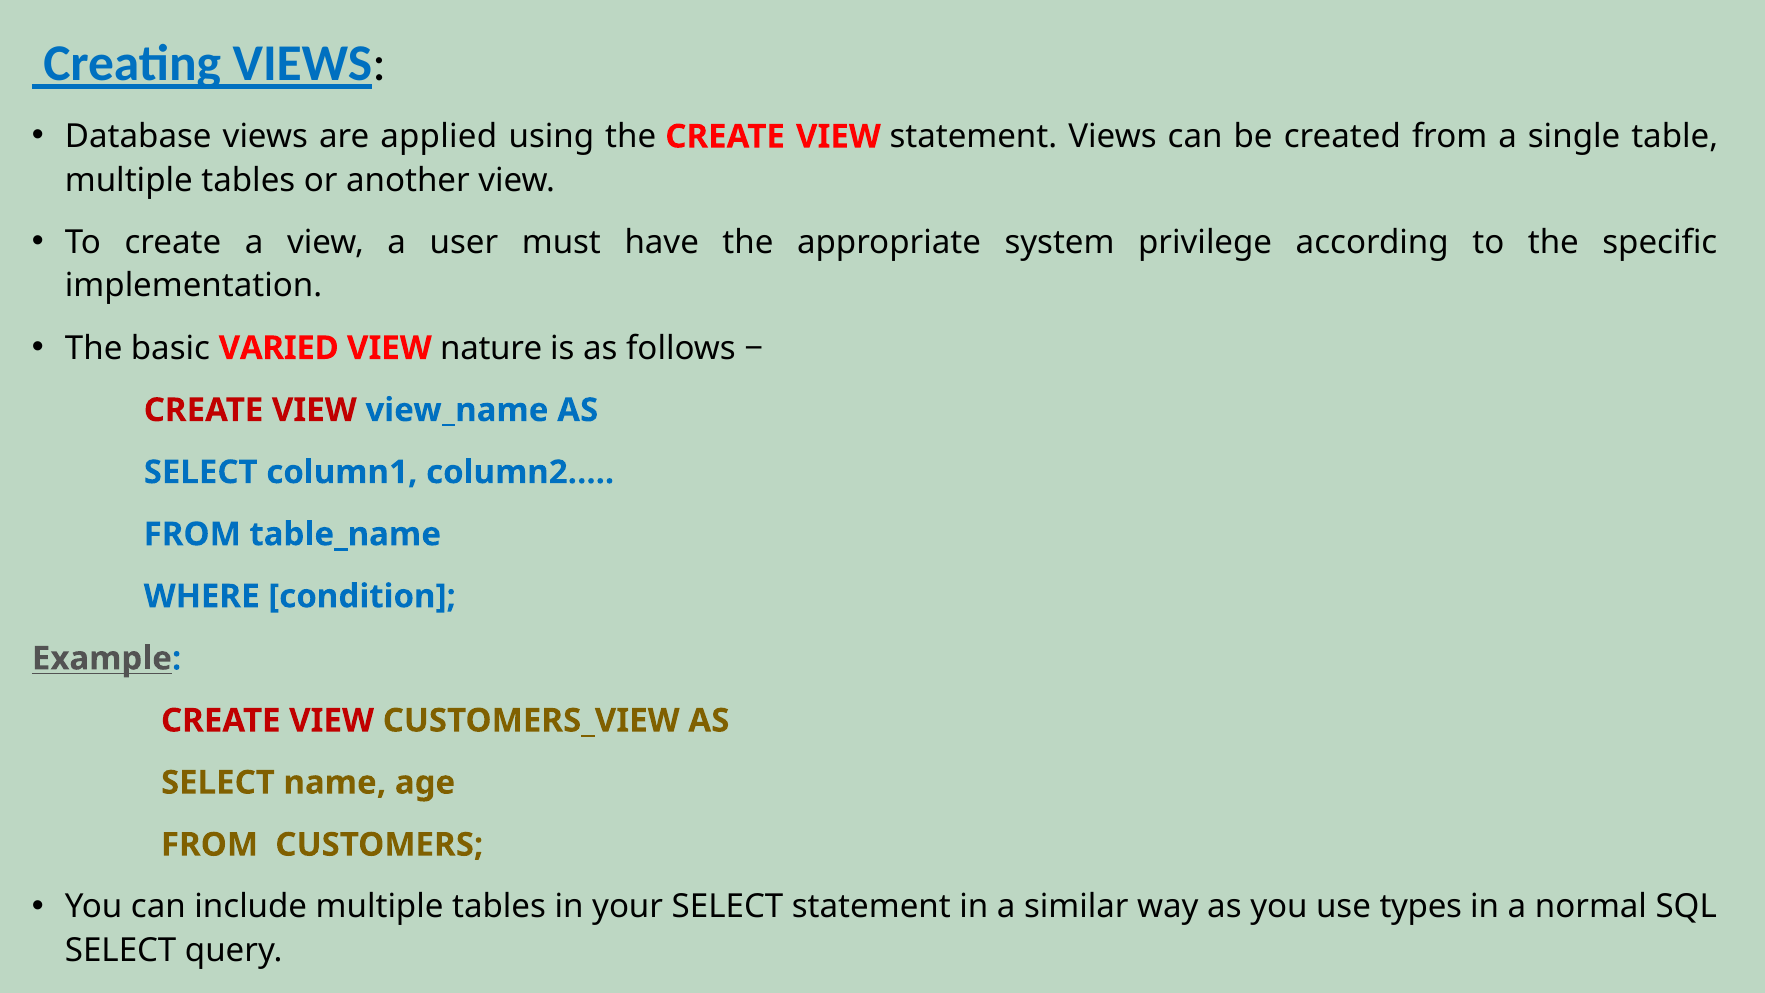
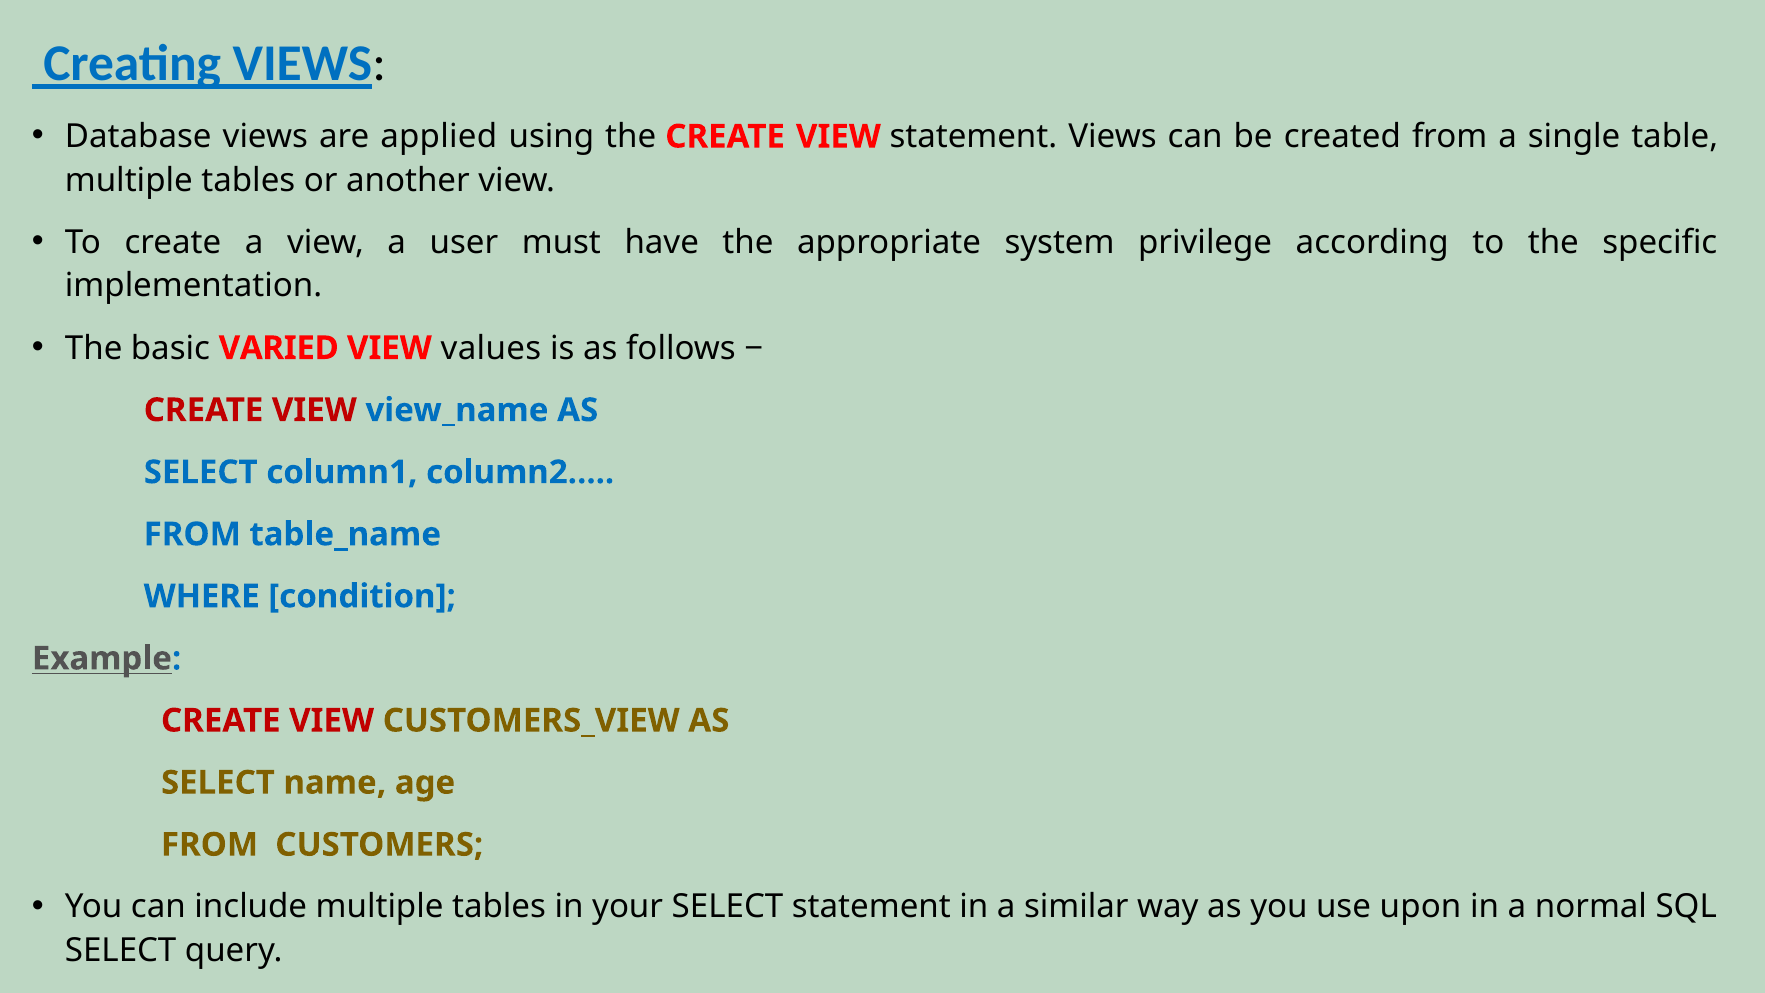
nature: nature -> values
types: types -> upon
